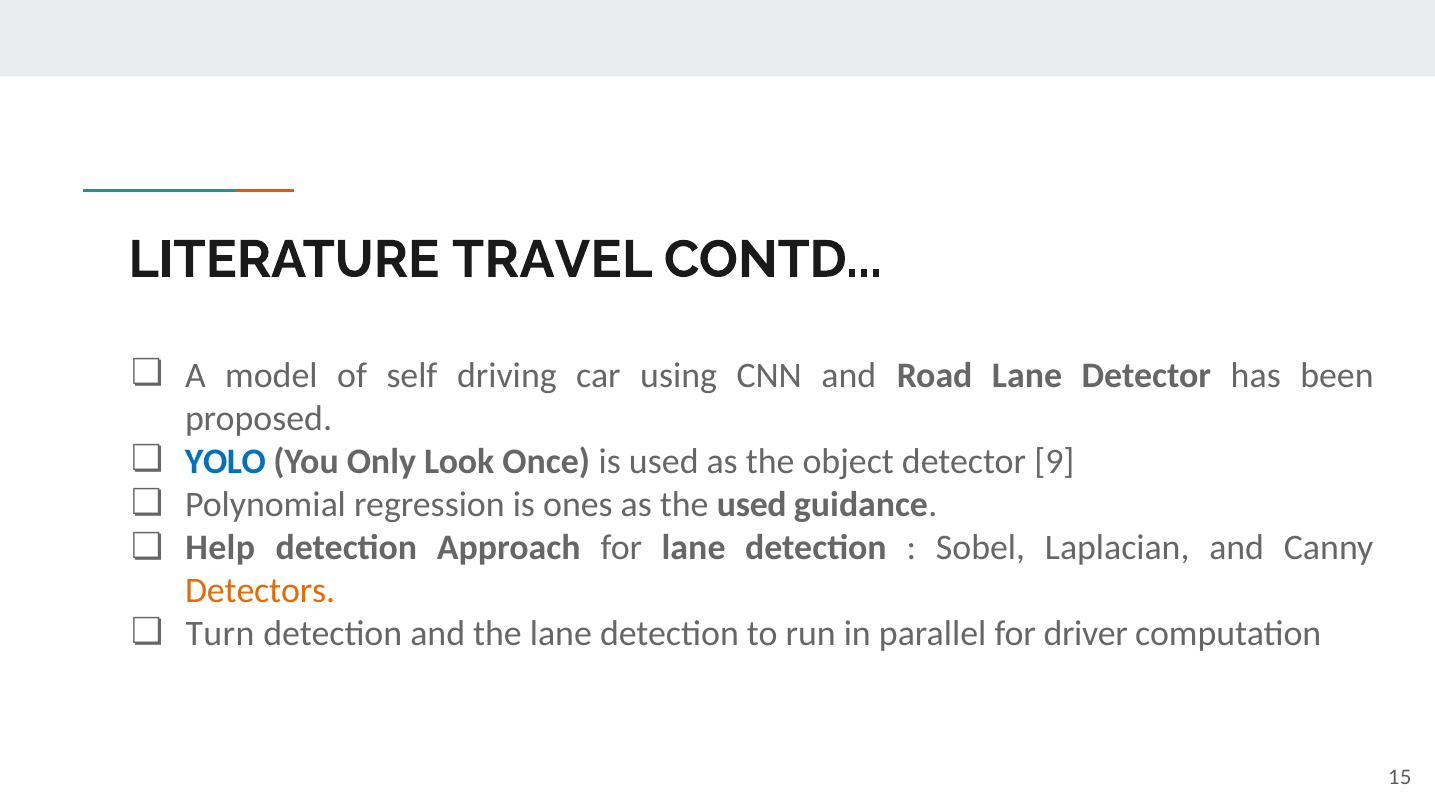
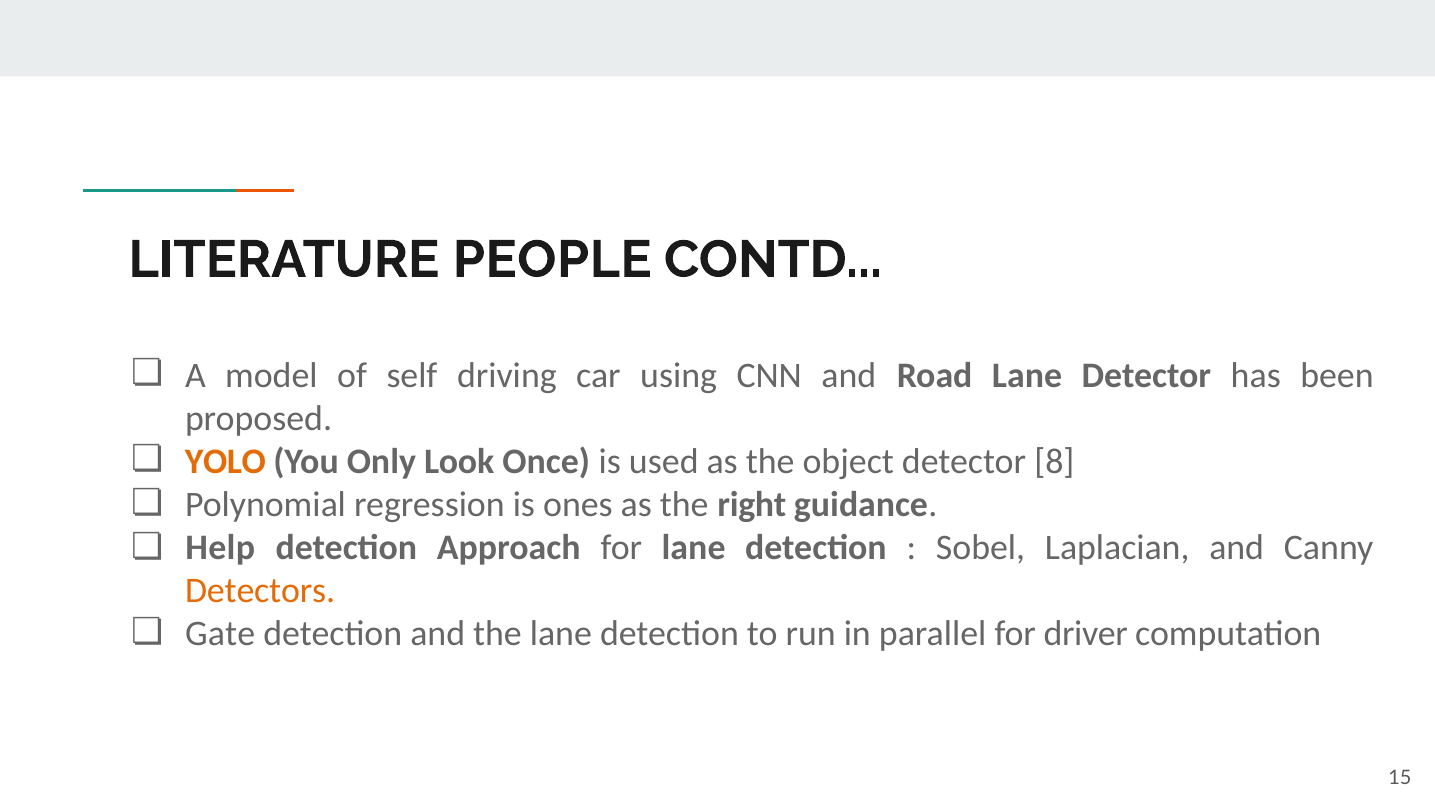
TRAVEL: TRAVEL -> PEOPLE
YOLO colour: blue -> orange
9: 9 -> 8
the used: used -> right
Turn: Turn -> Gate
